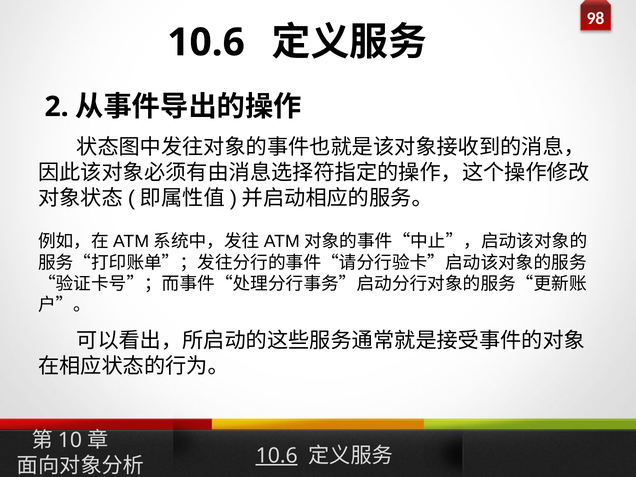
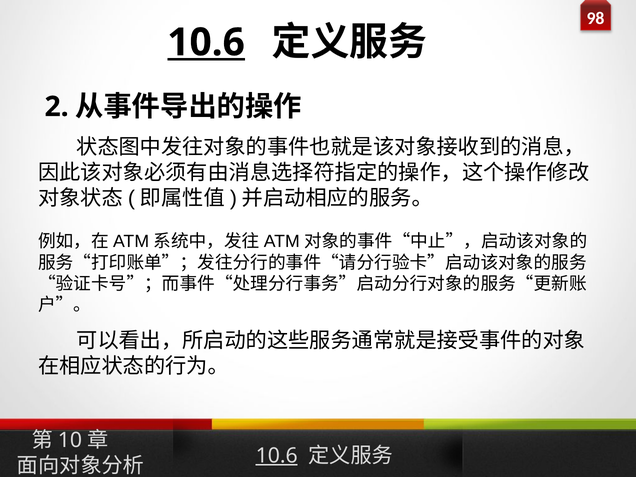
10.6 at (206, 42) underline: none -> present
